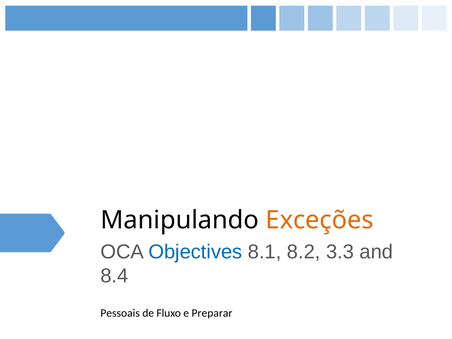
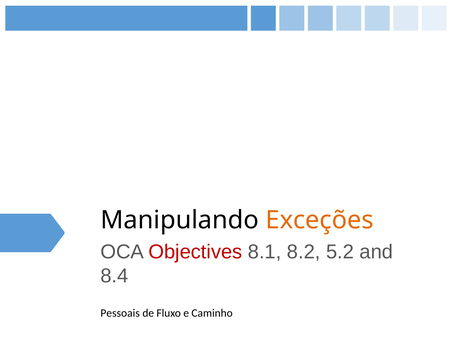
Objectives colour: blue -> red
3.3: 3.3 -> 5.2
Preparar: Preparar -> Caminho
